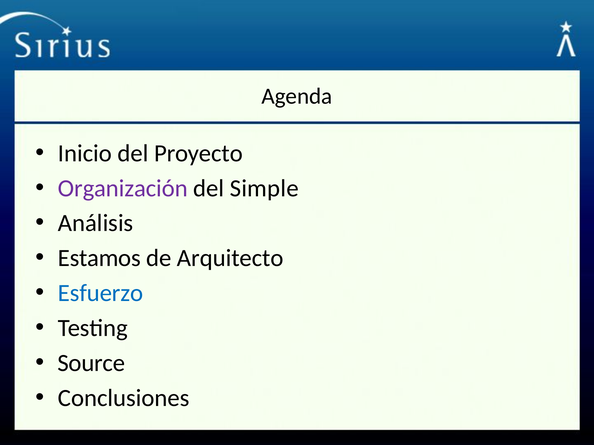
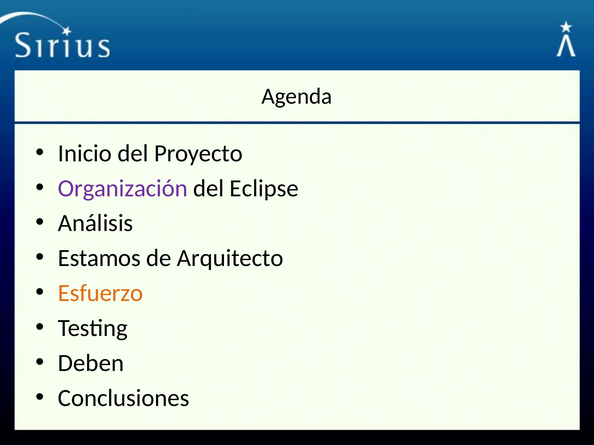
Simple: Simple -> Eclipse
Esfuerzo colour: blue -> orange
Source: Source -> Deben
